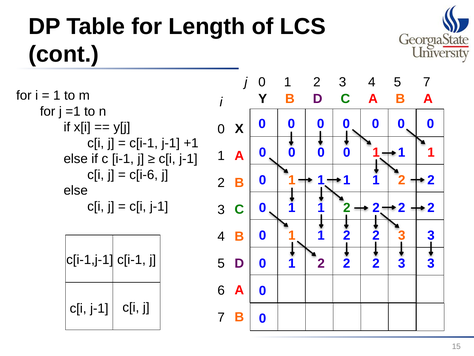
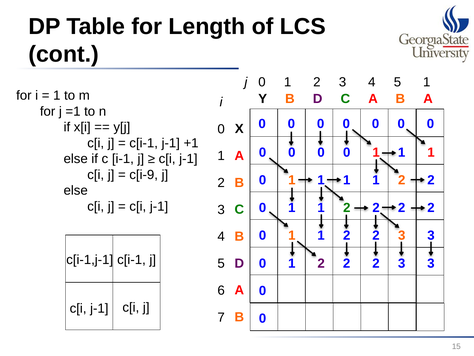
5 7: 7 -> 1
c[i-6: c[i-6 -> c[i-9
